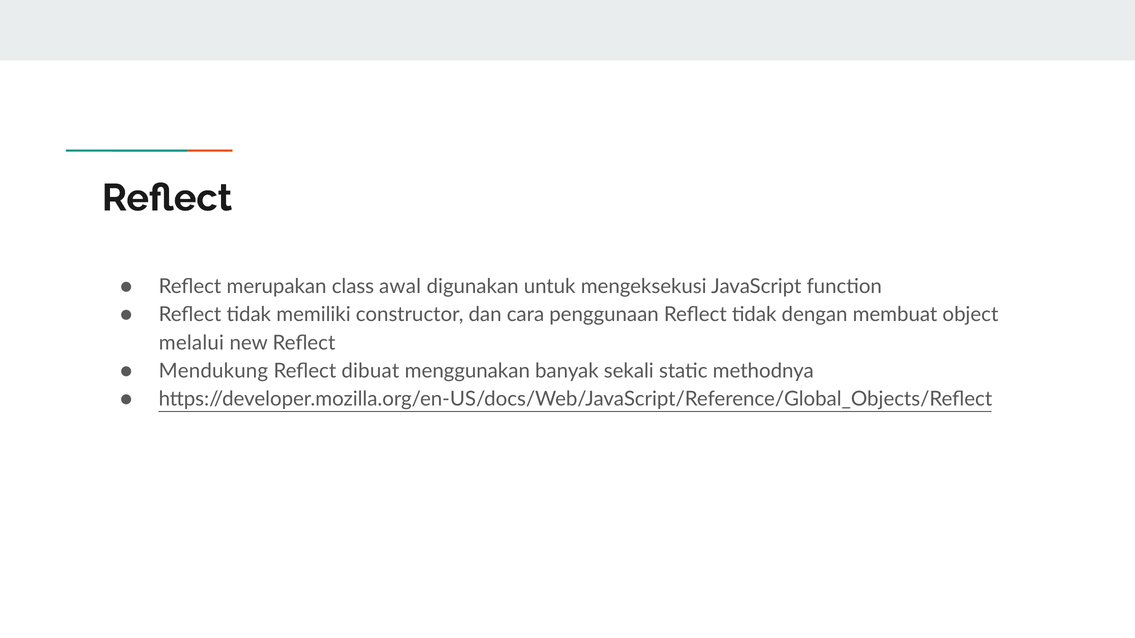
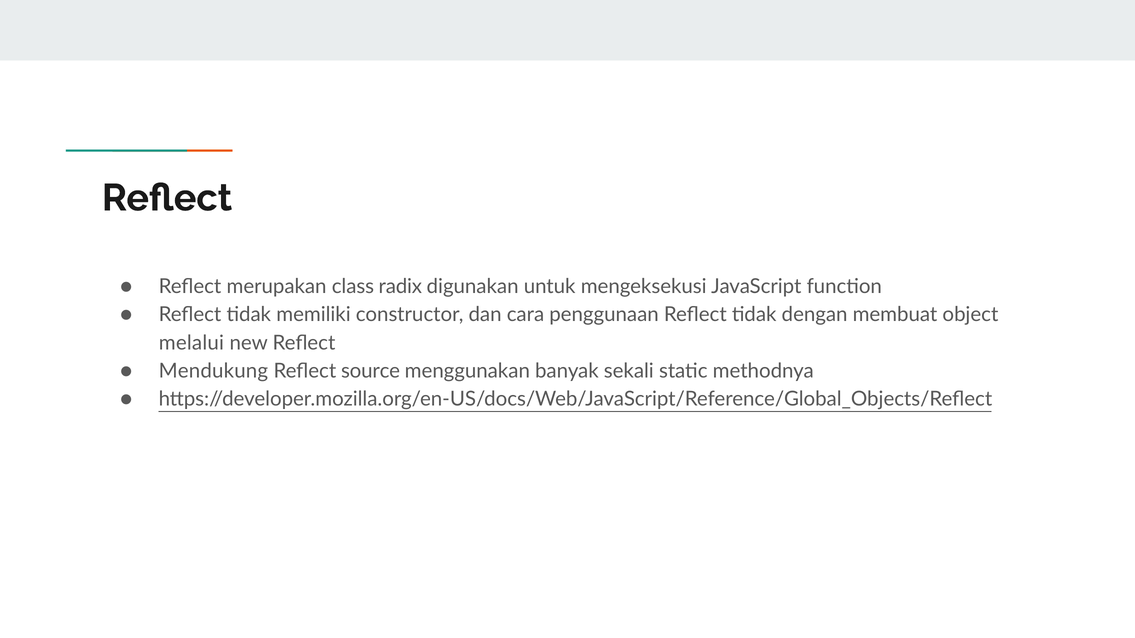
awal: awal -> radix
dibuat: dibuat -> source
